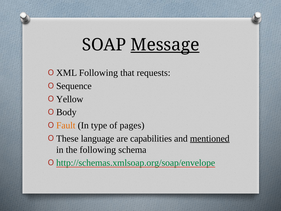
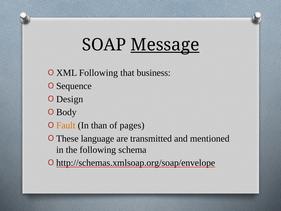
requests: requests -> business
Yellow: Yellow -> Design
type: type -> than
capabilities: capabilities -> transmitted
mentioned underline: present -> none
http://schemas.xmlsoap.org/soap/envelope colour: green -> black
